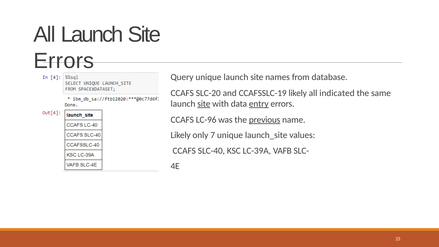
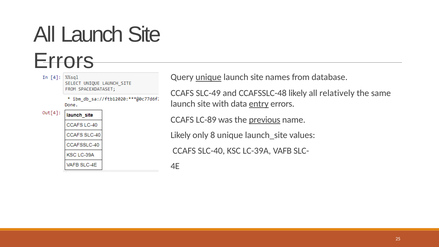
unique at (208, 77) underline: none -> present
SLC-20: SLC-20 -> SLC-49
CCAFSSLC-19: CCAFSSLC-19 -> CCAFSSLC-48
indicated: indicated -> relatively
site at (204, 104) underline: present -> none
LC-96: LC-96 -> LC-89
7: 7 -> 8
